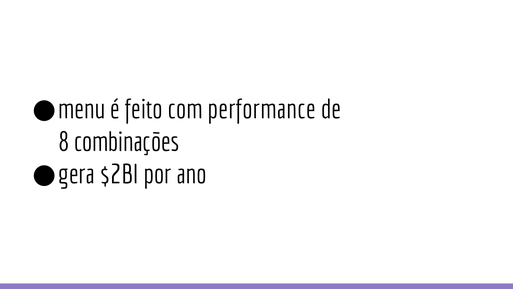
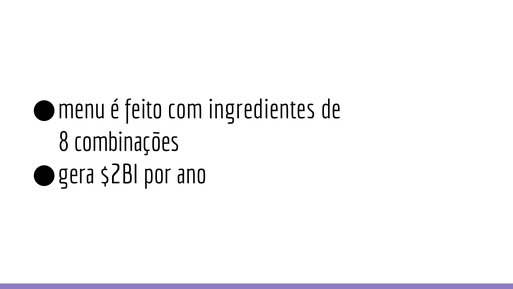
performance: performance -> ingredientes
